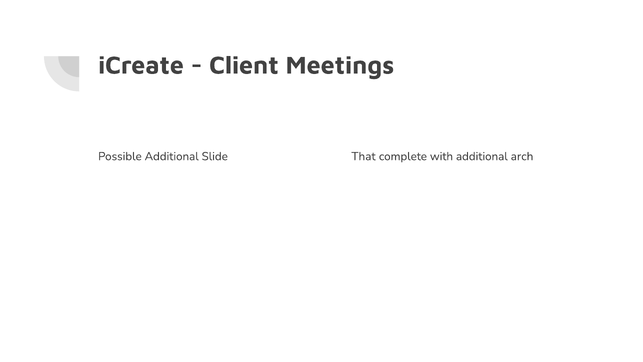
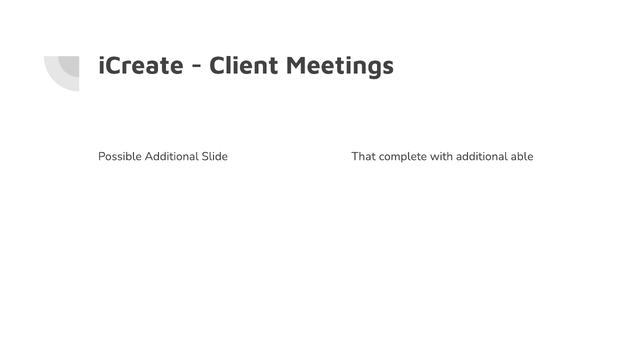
arch: arch -> able
